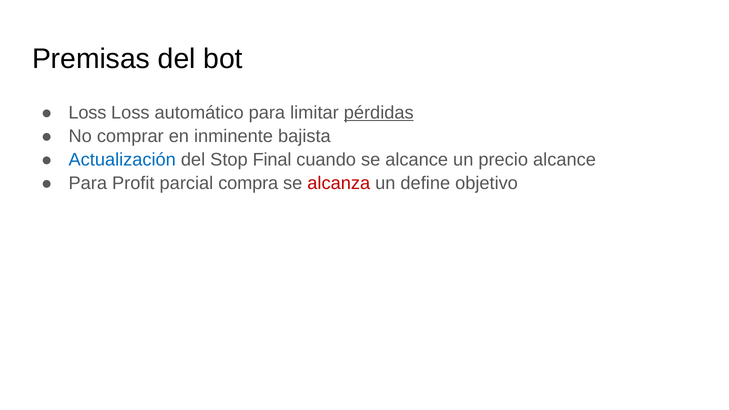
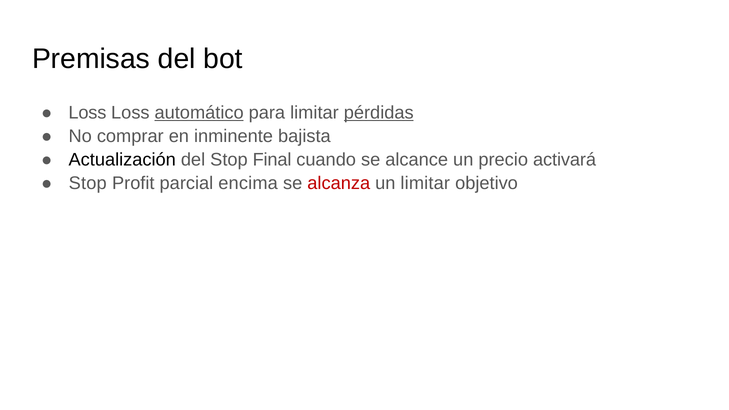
automático underline: none -> present
Actualización colour: blue -> black
precio alcance: alcance -> activará
Para at (88, 183): Para -> Stop
compra: compra -> encima
un define: define -> limitar
